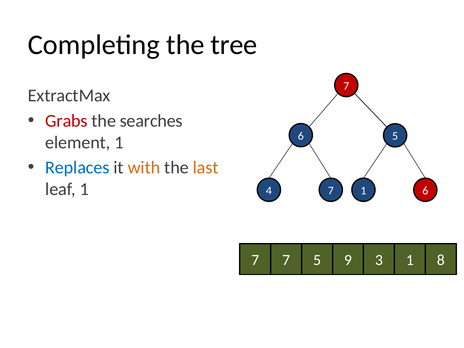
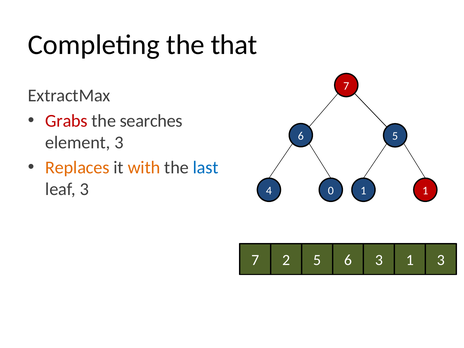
tree: tree -> that
element 1: 1 -> 3
Replaces colour: blue -> orange
last colour: orange -> blue
leaf 1: 1 -> 3
4 7: 7 -> 0
6 at (425, 191): 6 -> 1
7 at (286, 260): 7 -> 2
5 9: 9 -> 6
1 8: 8 -> 3
